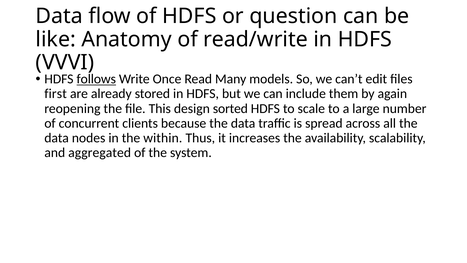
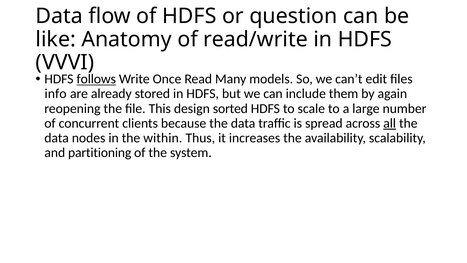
first: first -> info
all underline: none -> present
aggregated: aggregated -> partitioning
